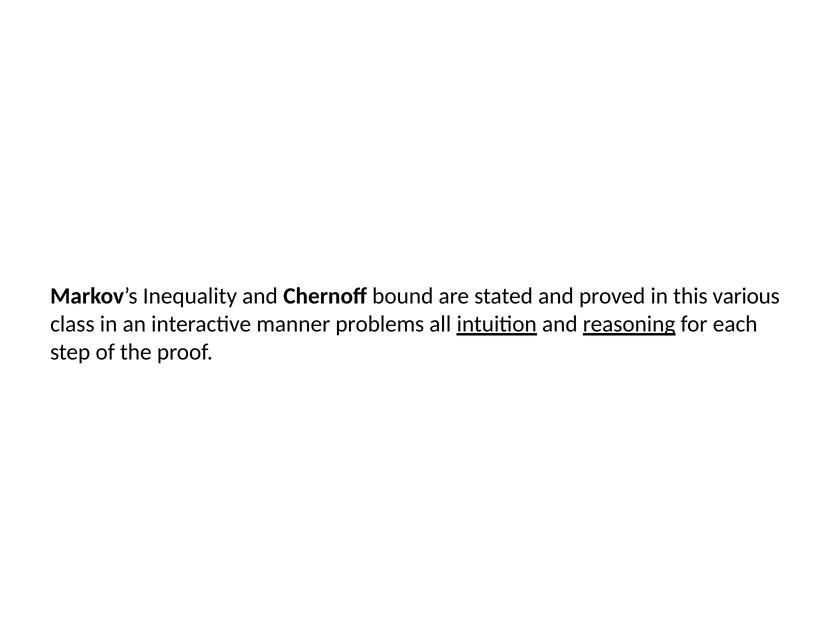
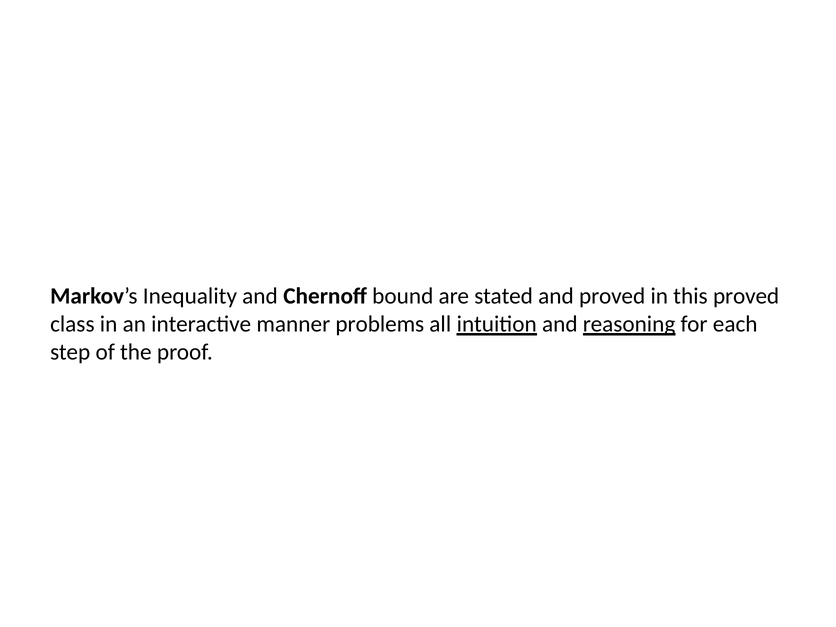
this various: various -> proved
